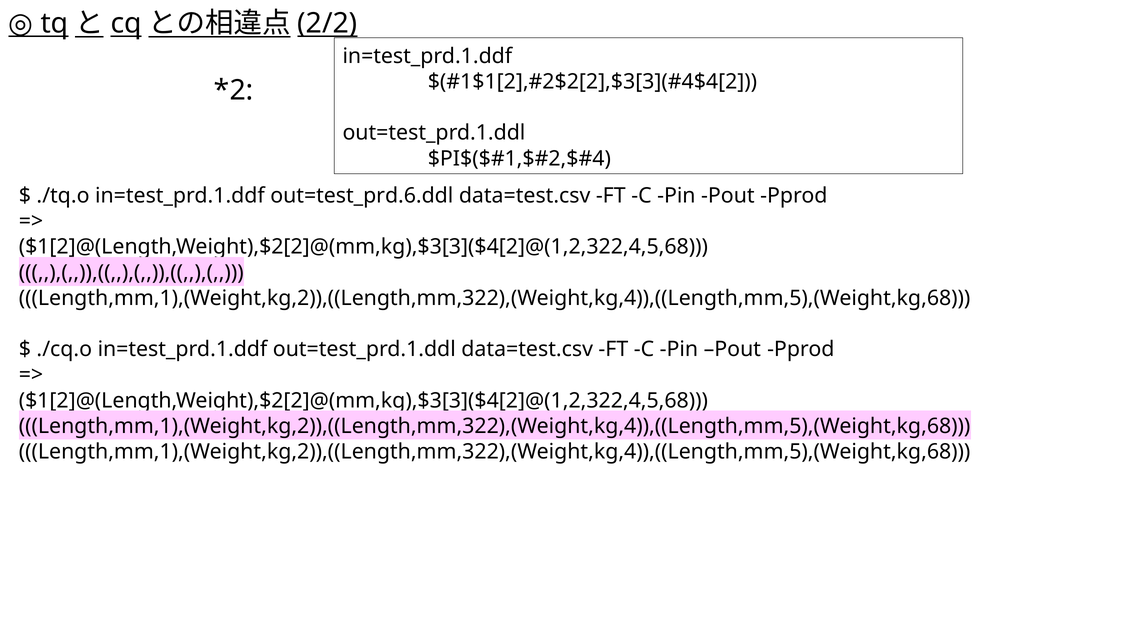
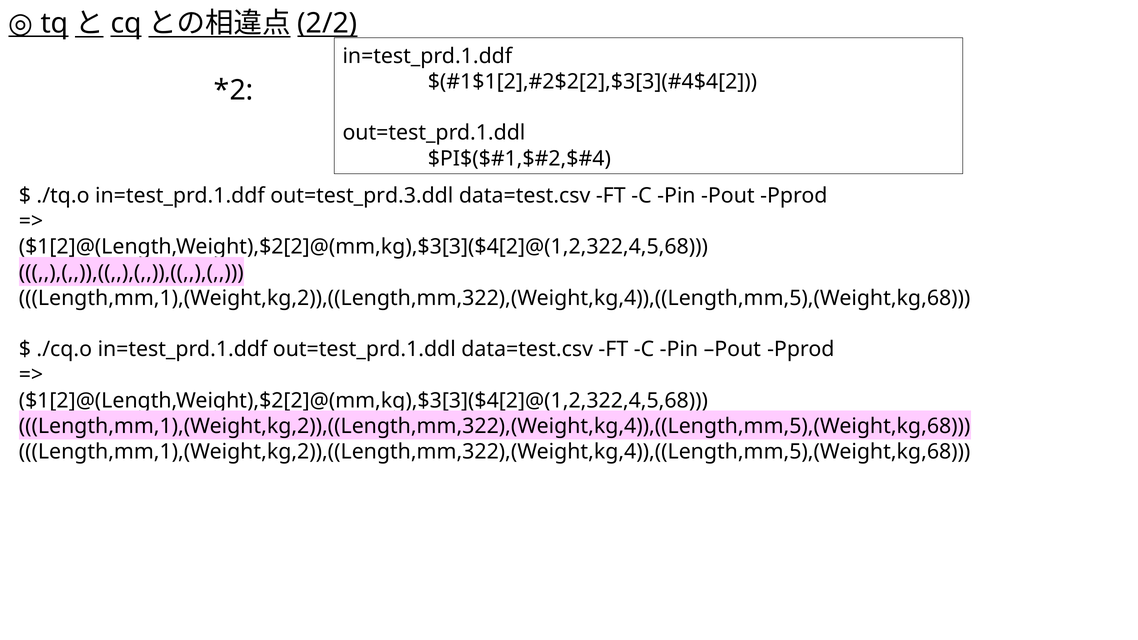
out=test_prd.6.ddl: out=test_prd.6.ddl -> out=test_prd.3.ddl
